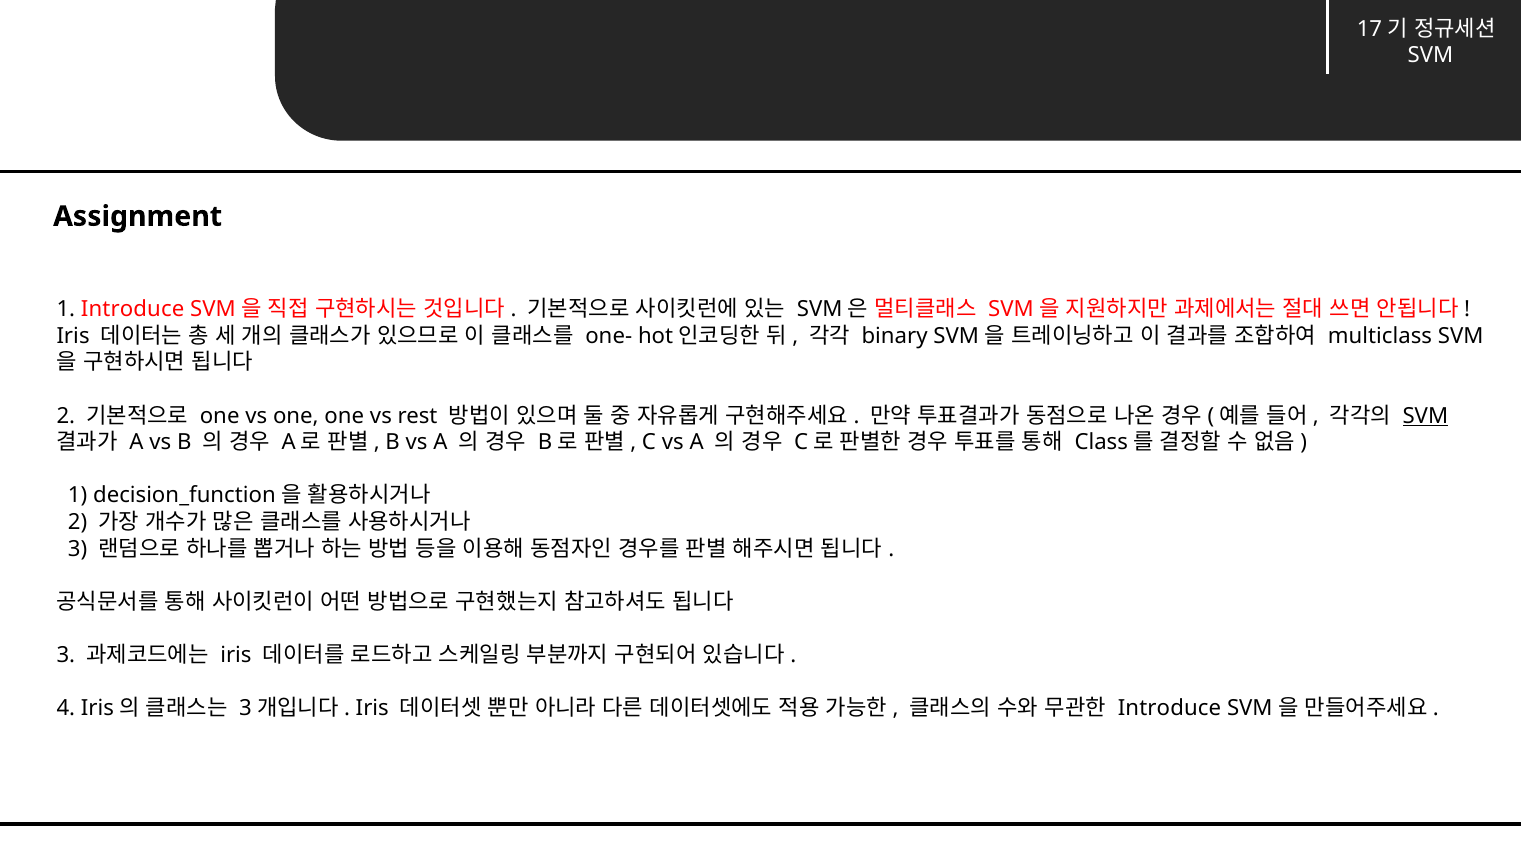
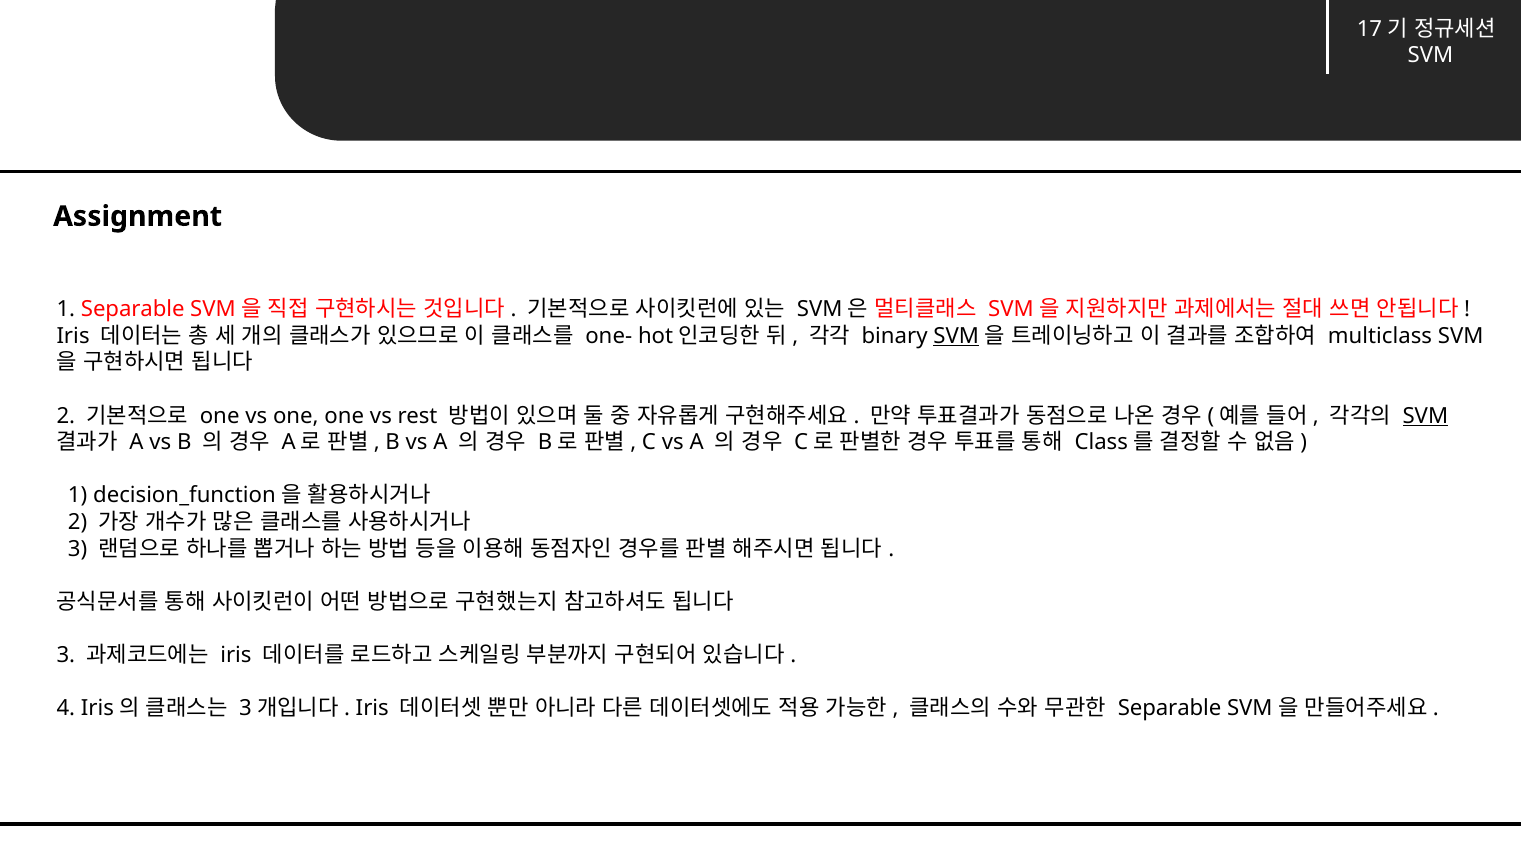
1 Introduce: Introduce -> Separable
SVM at (956, 336) underline: none -> present
Introduce at (1169, 709): Introduce -> Separable
